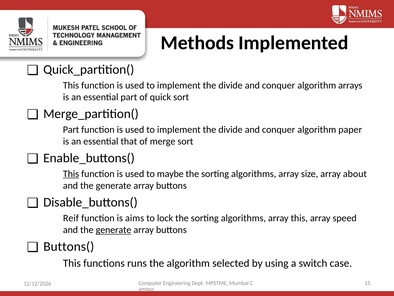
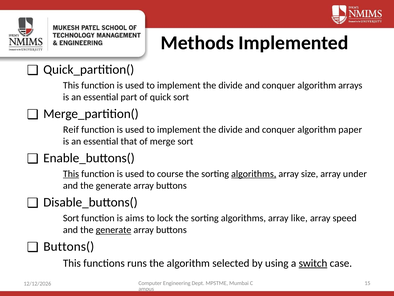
Part at (71, 129): Part -> Reif
maybe: maybe -> course
algorithms at (254, 174) underline: none -> present
about: about -> under
Reif at (71, 218): Reif -> Sort
array this: this -> like
switch underline: none -> present
